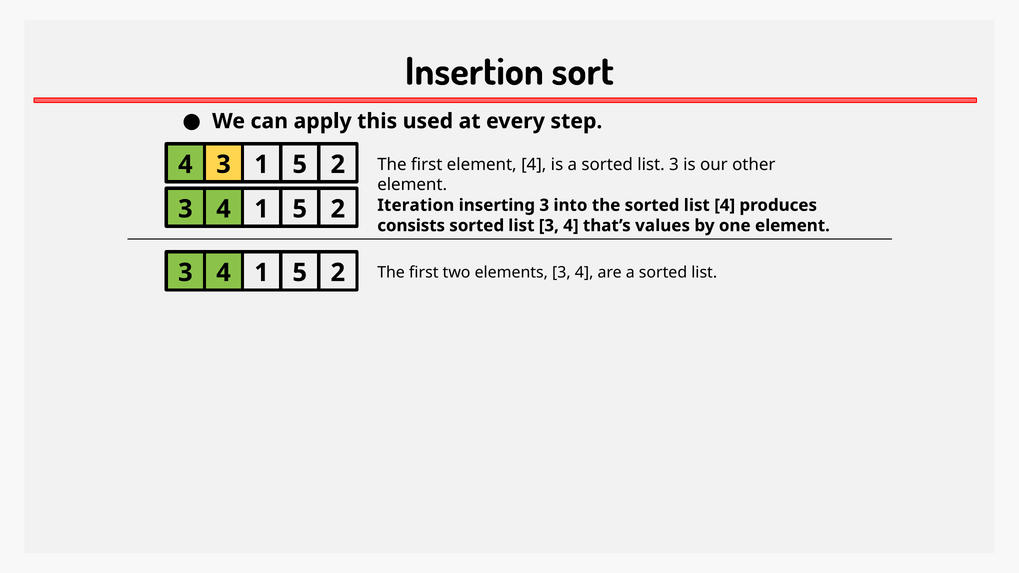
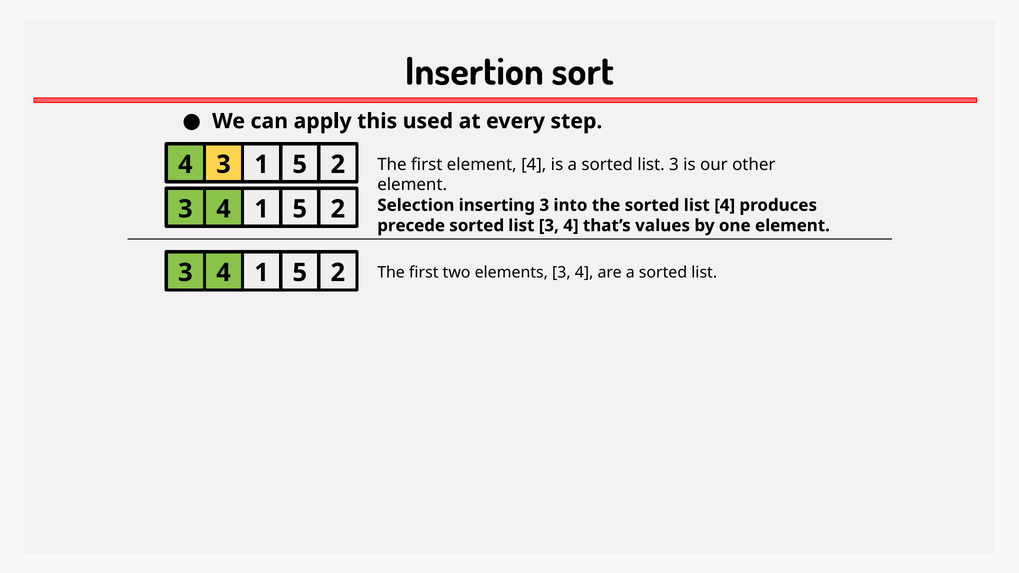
Iteration: Iteration -> Selection
consists: consists -> precede
